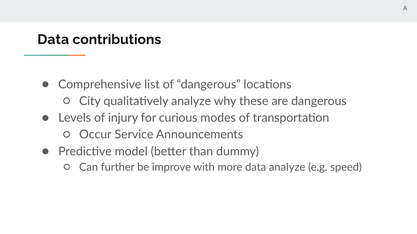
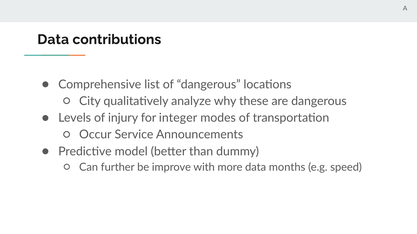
curious: curious -> integer
data analyze: analyze -> months
